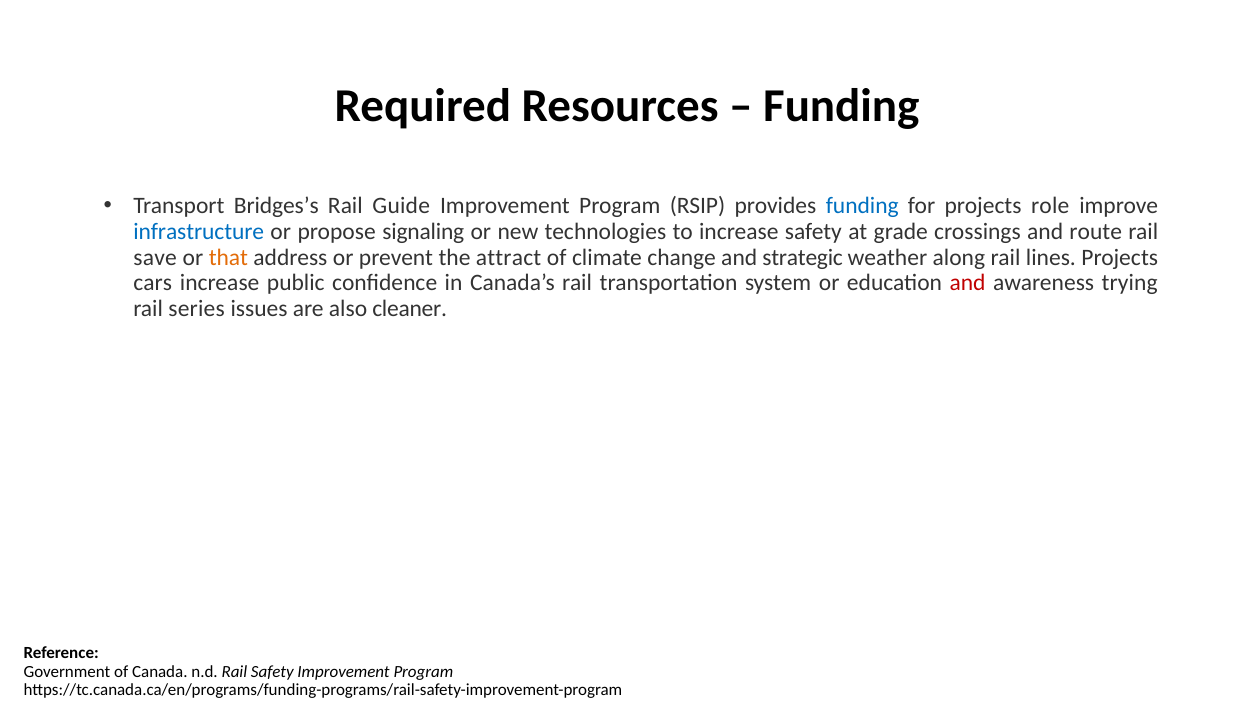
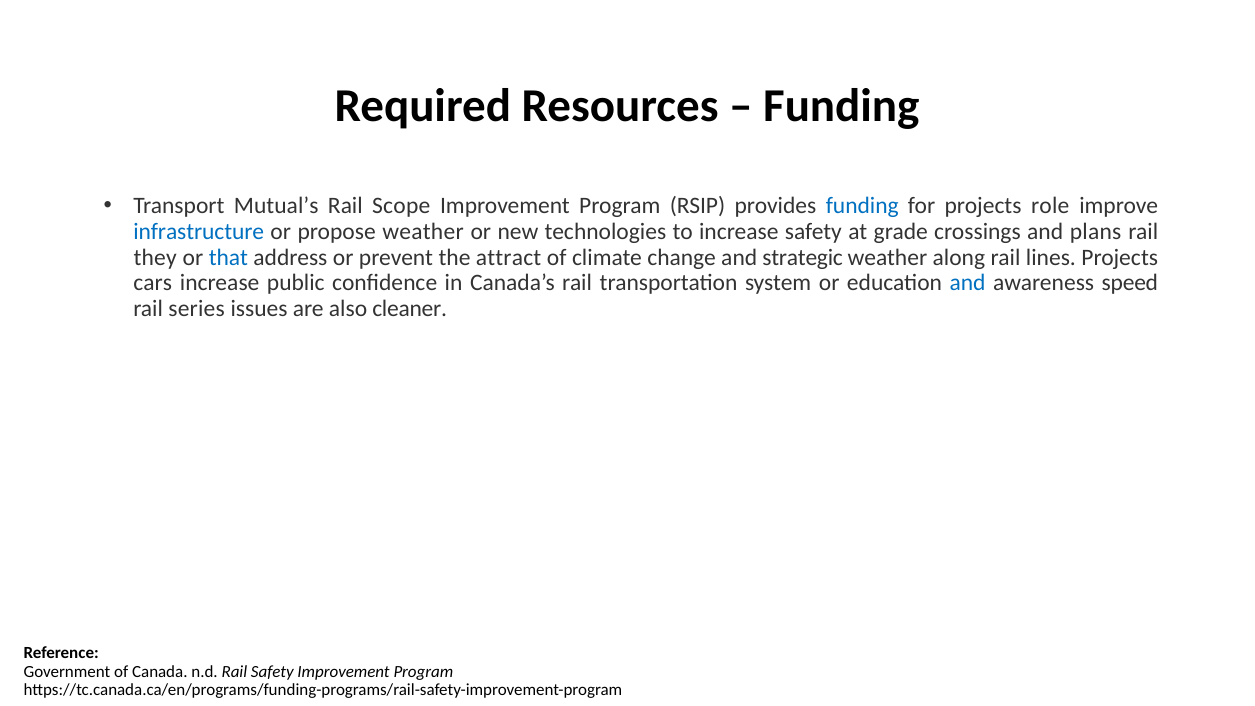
Bridges’s: Bridges’s -> Mutual’s
Guide: Guide -> Scope
propose signaling: signaling -> weather
route: route -> plans
save: save -> they
that colour: orange -> blue
and at (968, 283) colour: red -> blue
trying: trying -> speed
